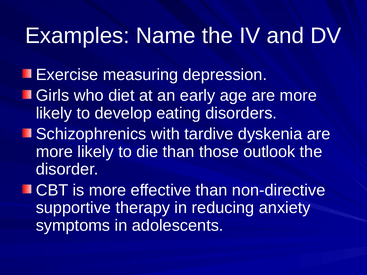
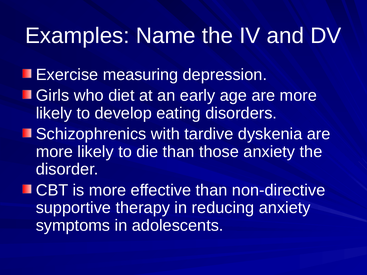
those outlook: outlook -> anxiety
